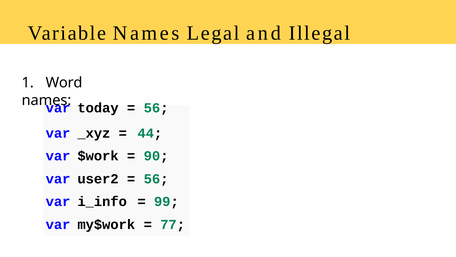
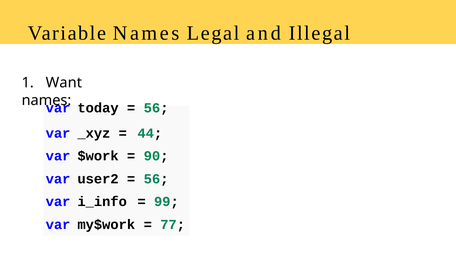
Word: Word -> Want
